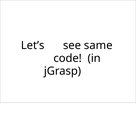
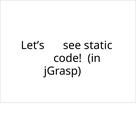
same: same -> static
